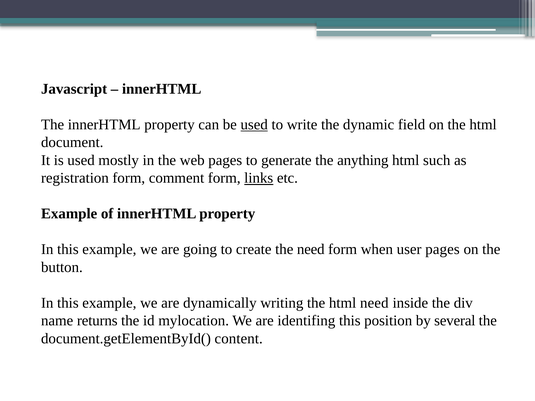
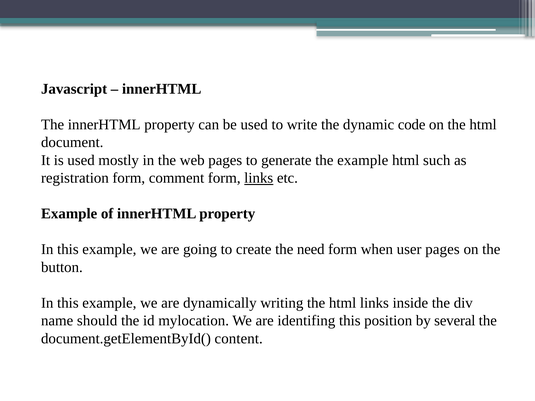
used at (254, 125) underline: present -> none
field: field -> code
the anything: anything -> example
html need: need -> links
returns: returns -> should
